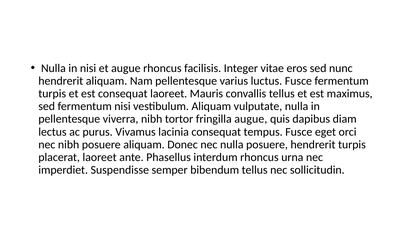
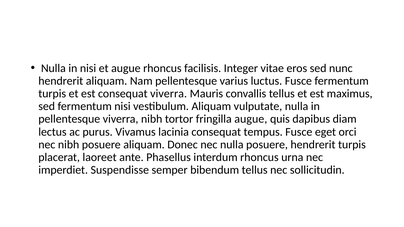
consequat laoreet: laoreet -> viverra
